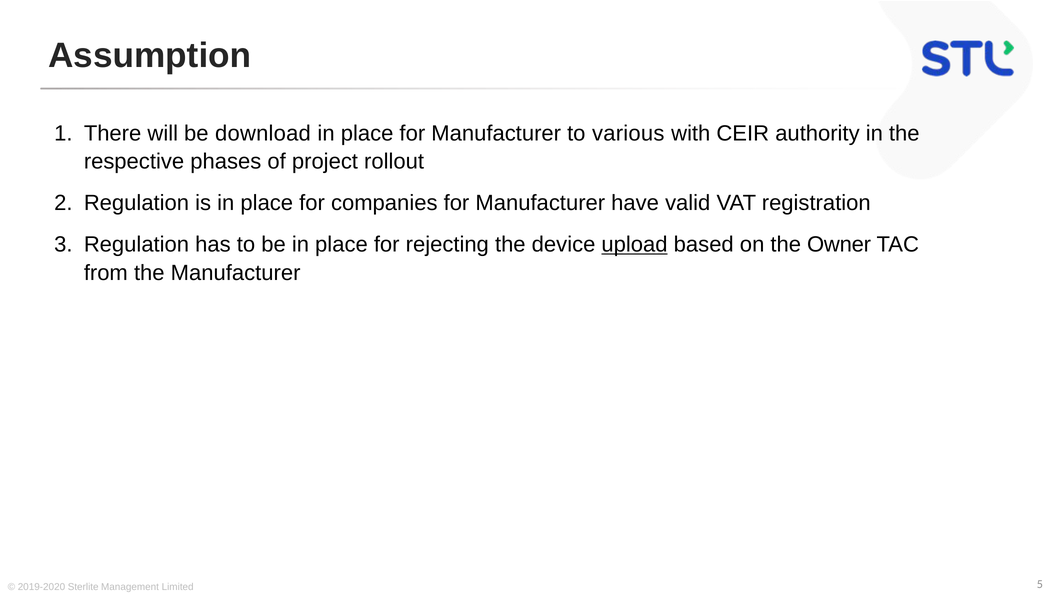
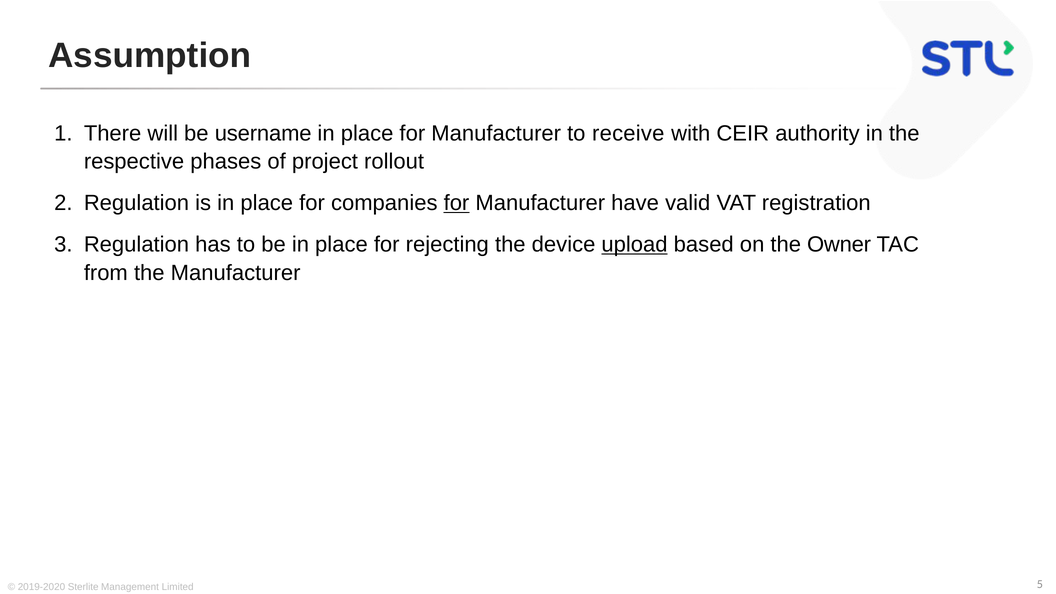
download: download -> username
various: various -> receive
for at (457, 203) underline: none -> present
